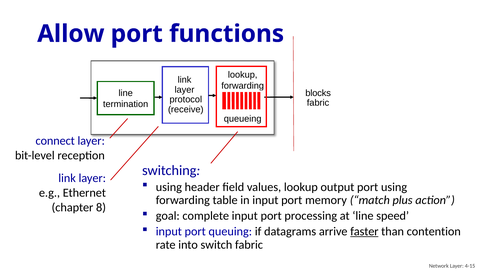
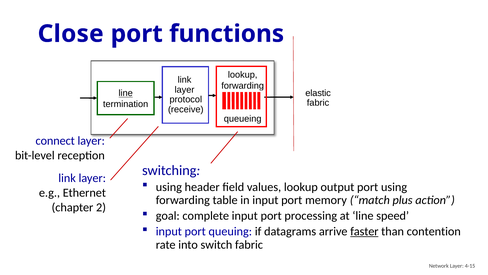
Allow: Allow -> Close
blocks: blocks -> elastic
line at (126, 93) underline: none -> present
8: 8 -> 2
